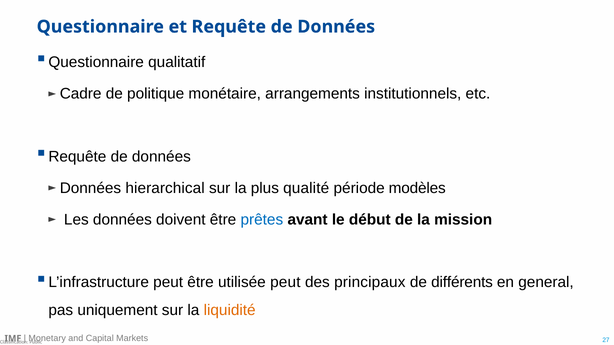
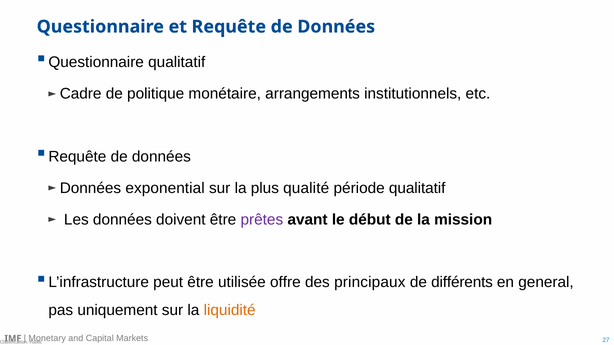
hierarchical: hierarchical -> exponential
période modèles: modèles -> qualitatif
prêtes colour: blue -> purple
utilisée peut: peut -> offre
